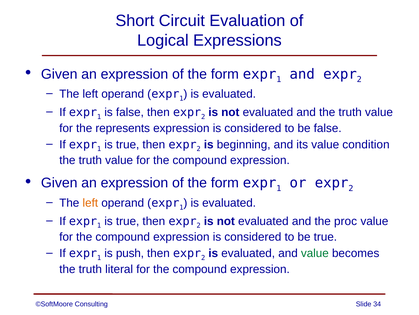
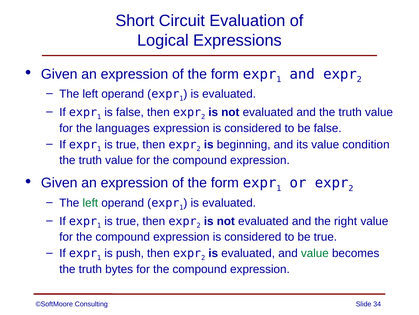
represents: represents -> languages
left at (90, 202) colour: orange -> green
proc: proc -> right
literal: literal -> bytes
